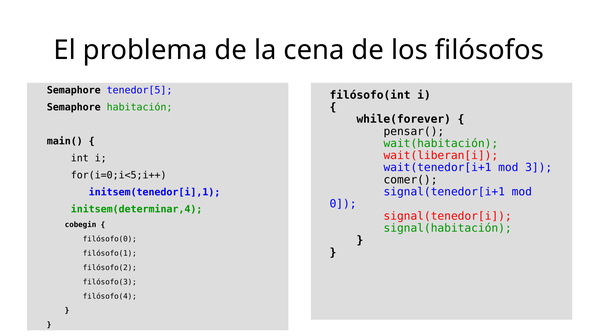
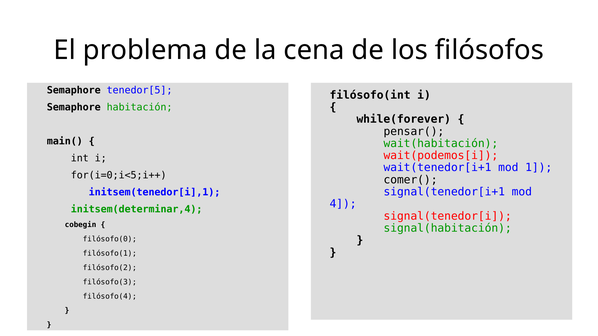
wait(liberan[i: wait(liberan[i -> wait(podemos[i
3: 3 -> 1
0: 0 -> 4
